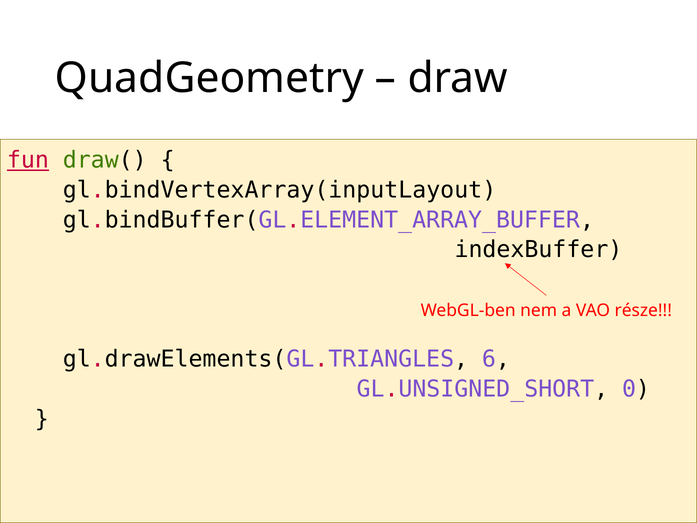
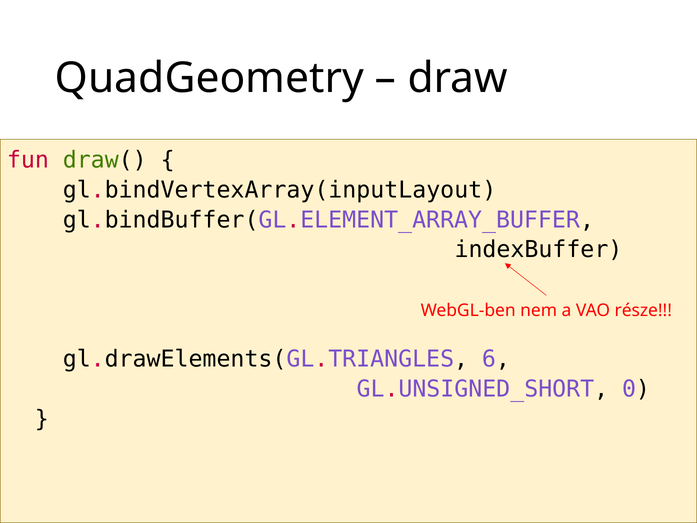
fun underline: present -> none
